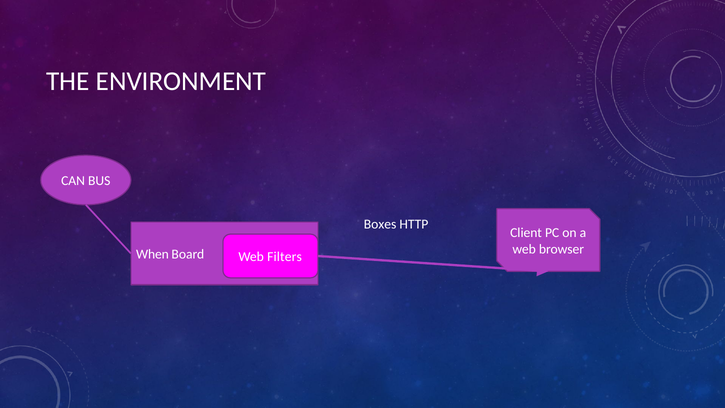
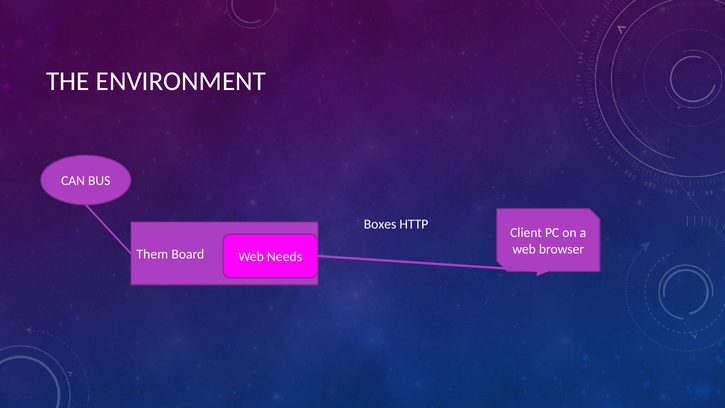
When: When -> Them
Filters: Filters -> Needs
